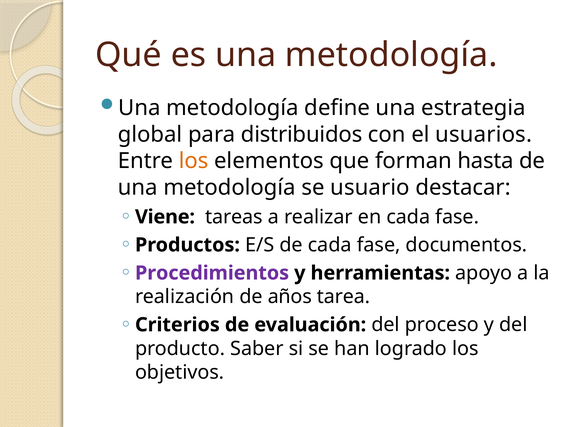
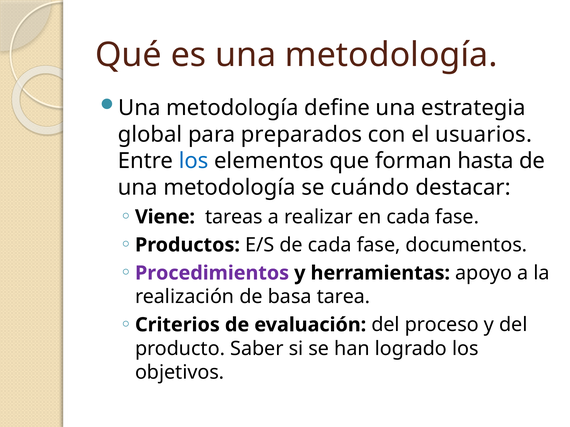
distribuidos: distribuidos -> preparados
los at (194, 161) colour: orange -> blue
usuario: usuario -> cuándo
años: años -> basa
